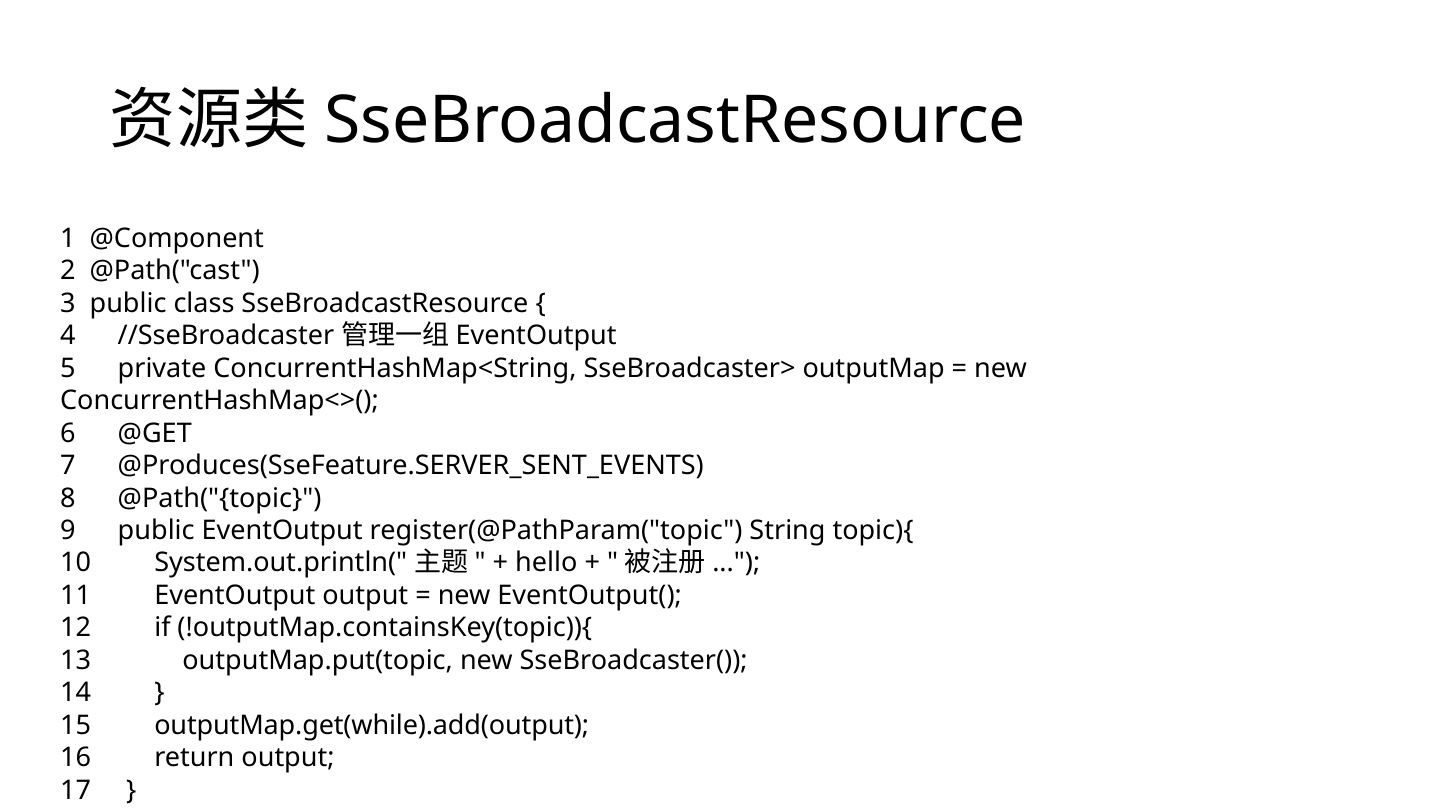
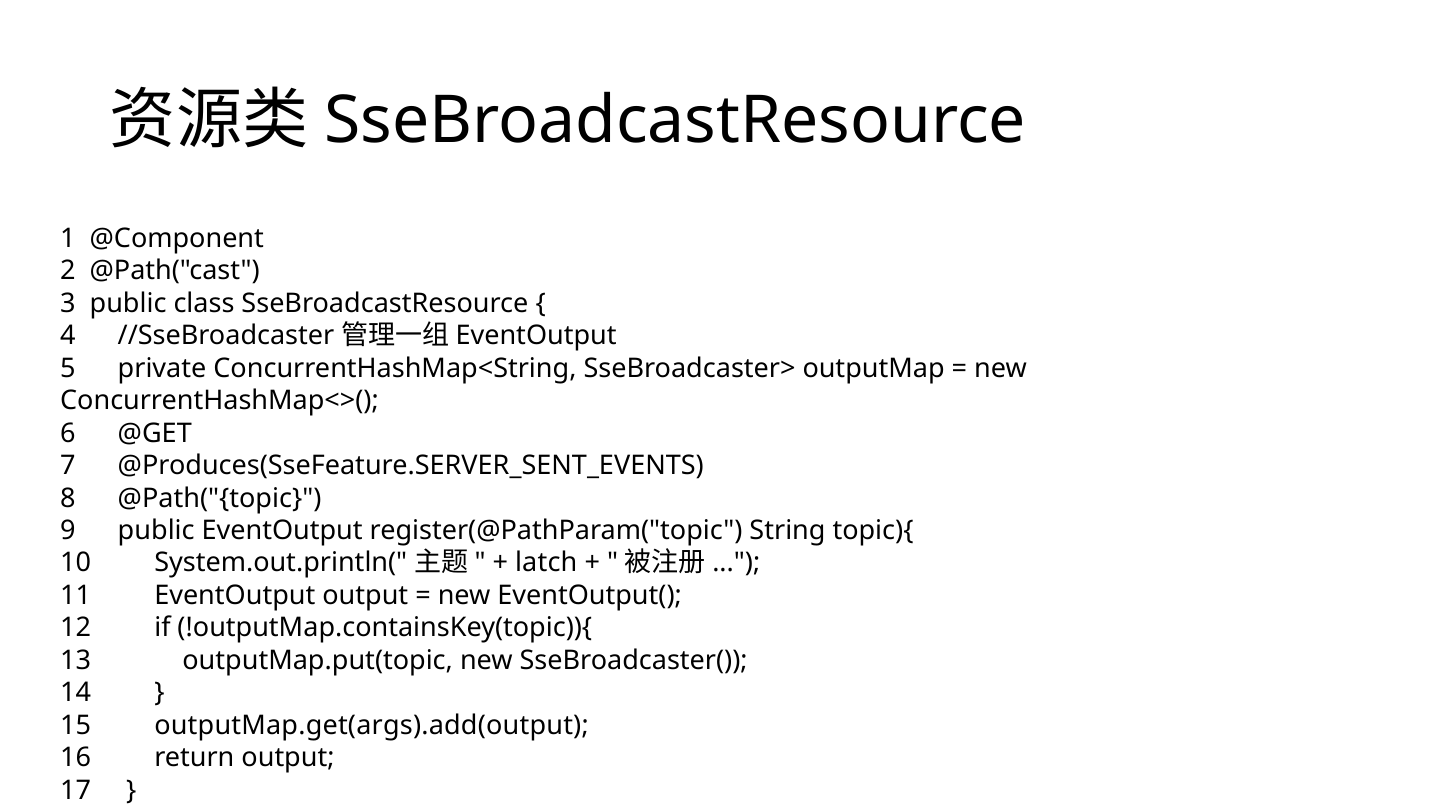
hello: hello -> latch
outputMap.get(while).add(output: outputMap.get(while).add(output -> outputMap.get(args).add(output
